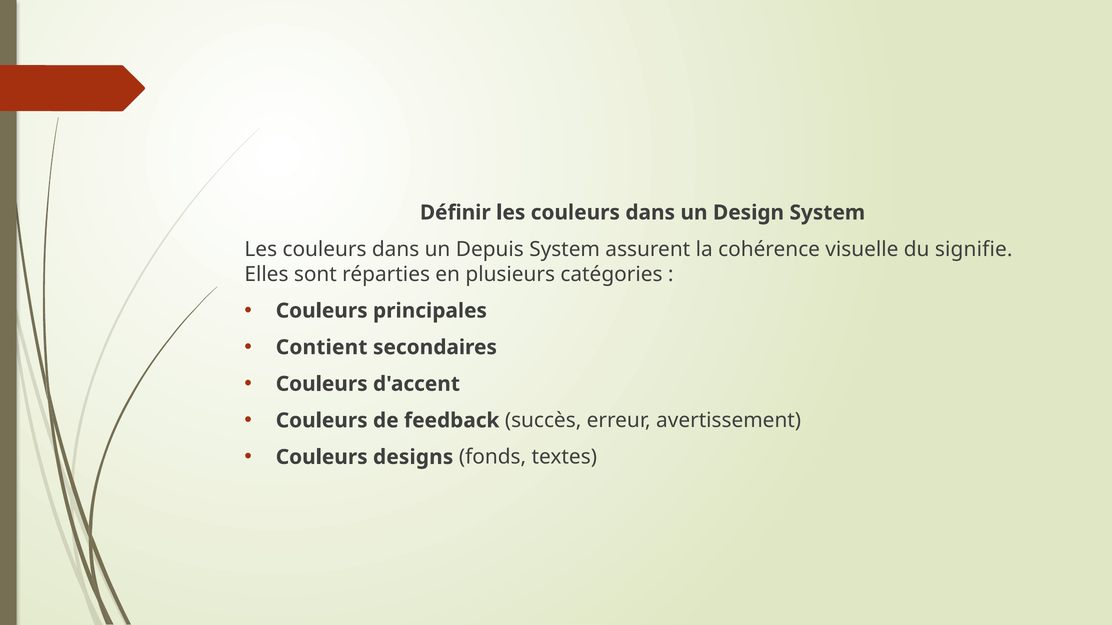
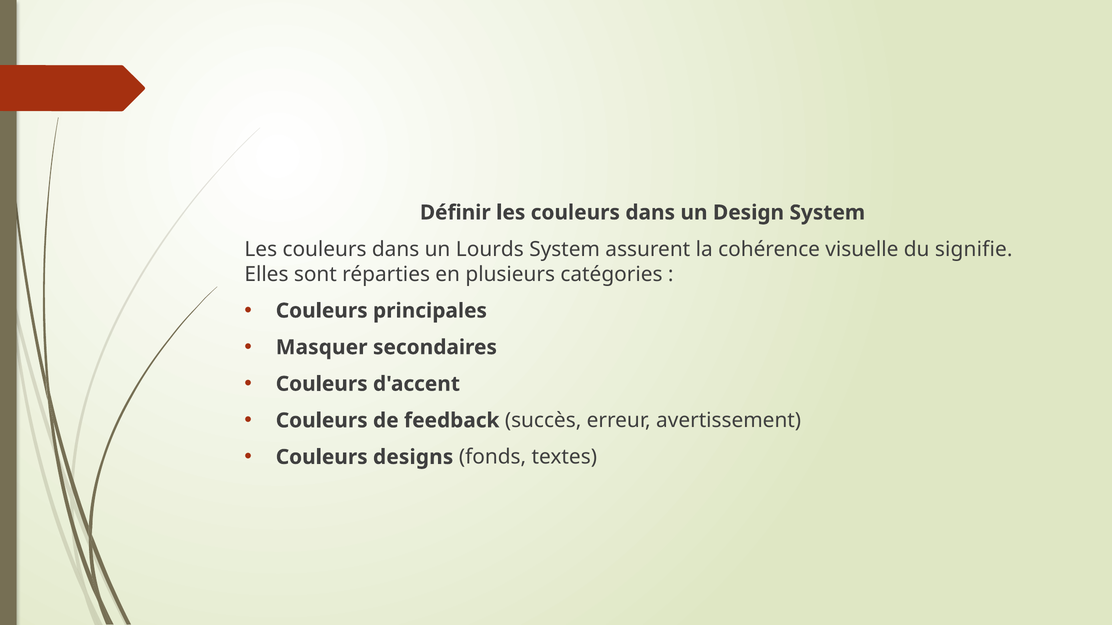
Depuis: Depuis -> Lourds
Contient: Contient -> Masquer
